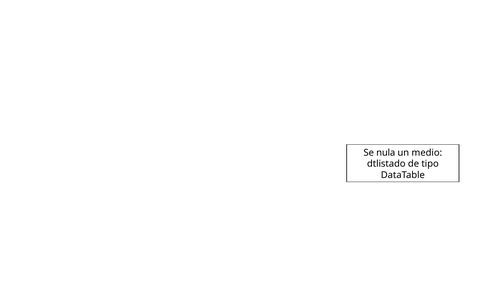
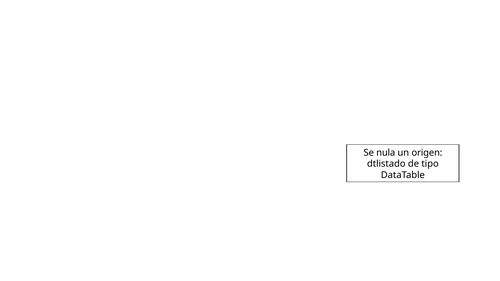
medio: medio -> origen
